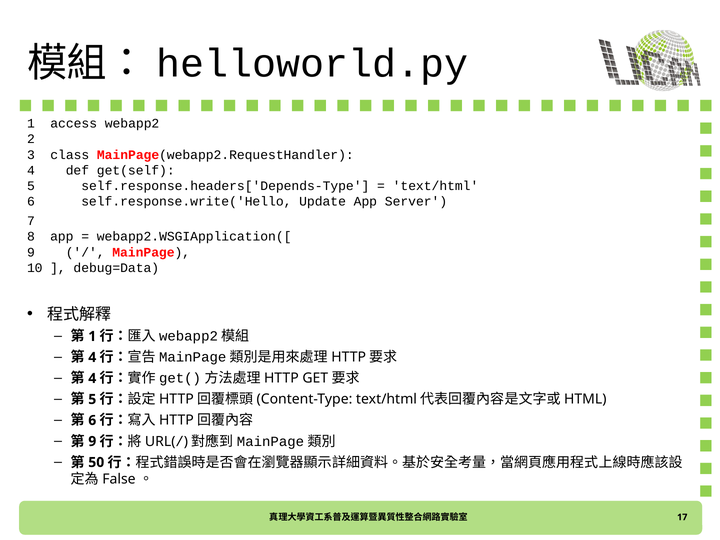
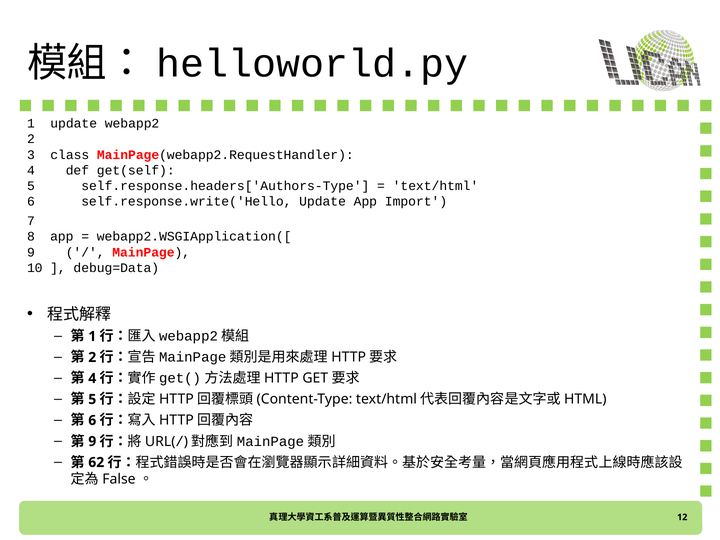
1 access: access -> update
self.response.headers['Depends-Type: self.response.headers['Depends-Type -> self.response.headers['Authors-Type
Server: Server -> Import
4 at (92, 357): 4 -> 2
50: 50 -> 62
17: 17 -> 12
